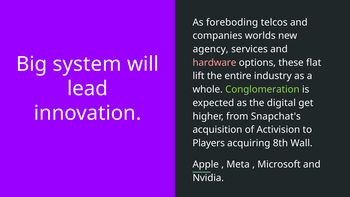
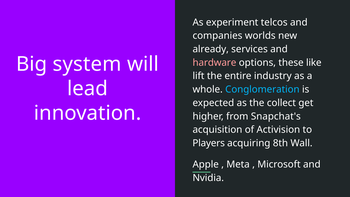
foreboding: foreboding -> experiment
agency: agency -> already
flat: flat -> like
Conglomeration colour: light green -> light blue
digital: digital -> collect
